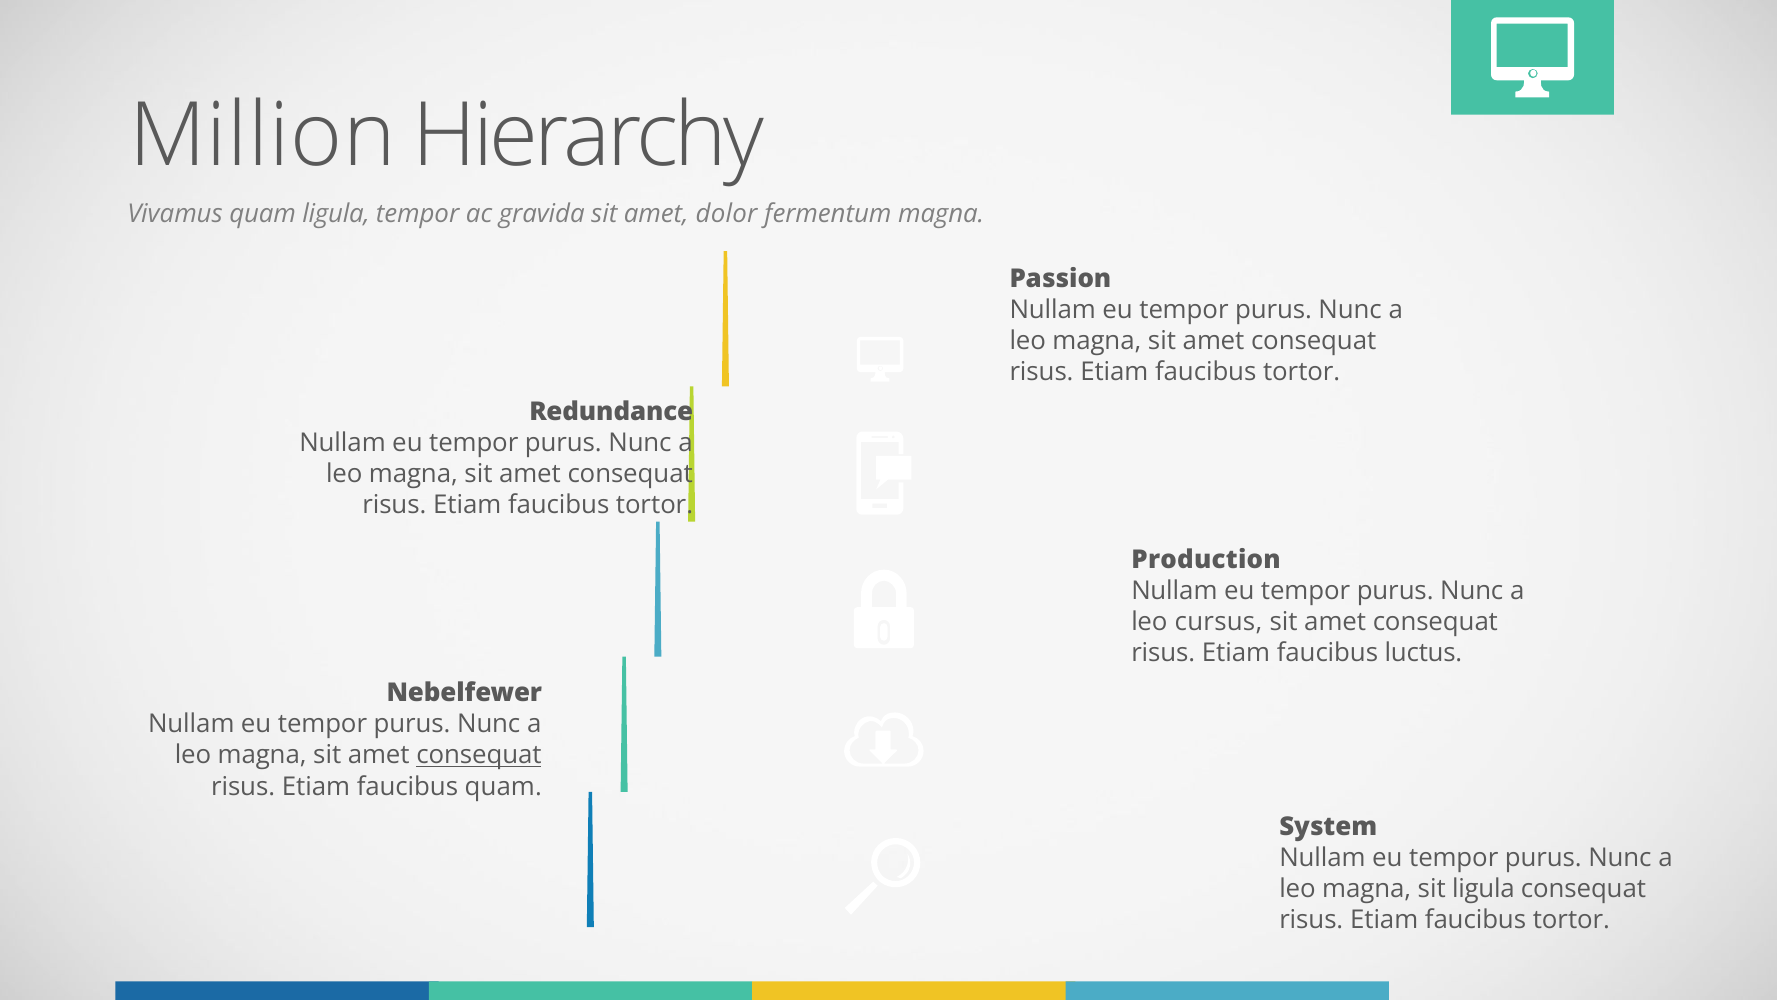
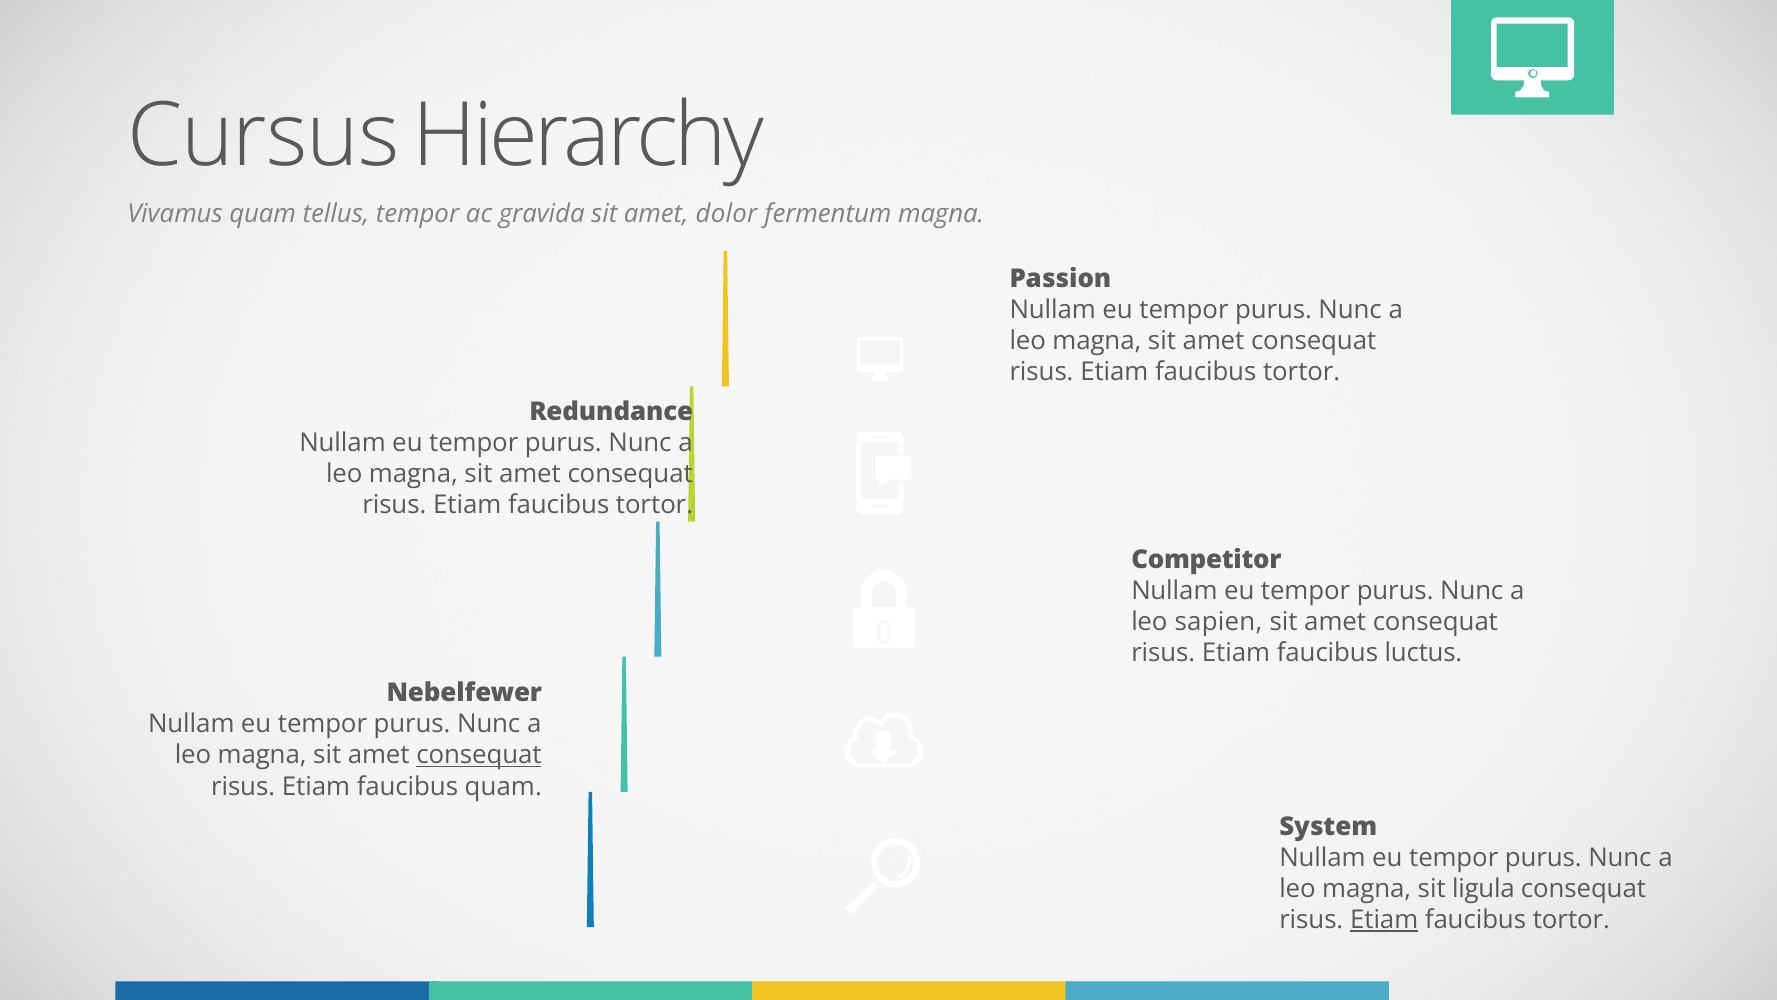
Million: Million -> Cursus
quam ligula: ligula -> tellus
Production: Production -> Competitor
cursus: cursus -> sapien
Etiam at (1384, 919) underline: none -> present
